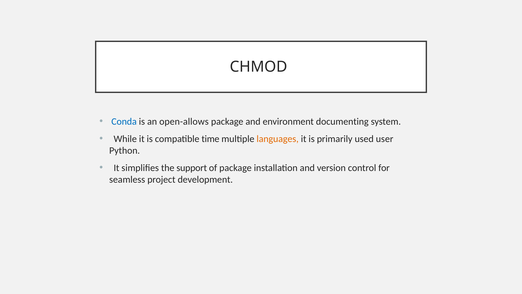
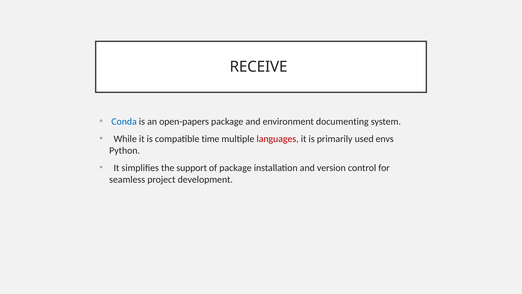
CHMOD: CHMOD -> RECEIVE
open-allows: open-allows -> open-papers
languages colour: orange -> red
user: user -> envs
